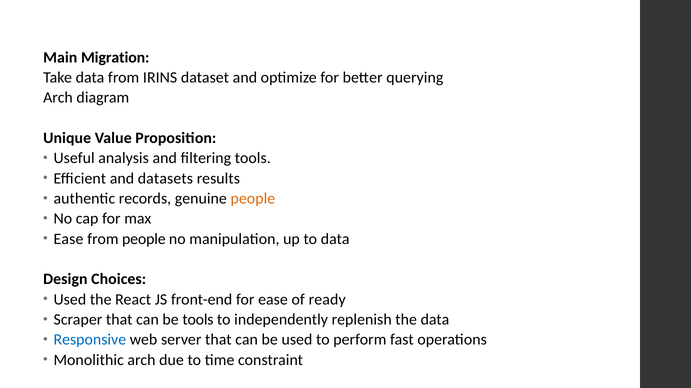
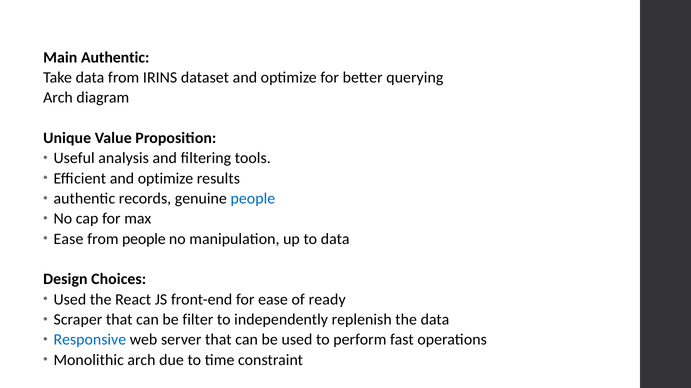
Main Migration: Migration -> Authentic
Efficient and datasets: datasets -> optimize
people at (253, 199) colour: orange -> blue
be tools: tools -> filter
